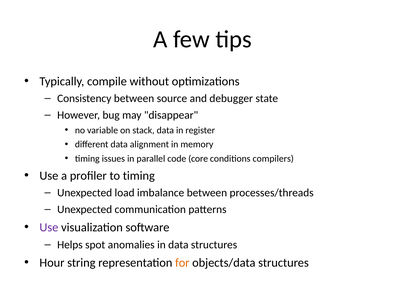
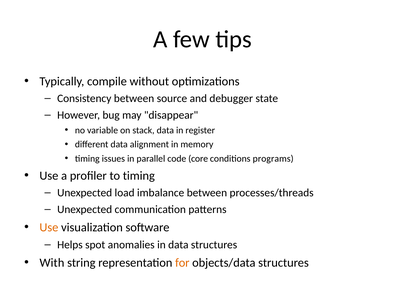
compilers: compilers -> programs
Use at (49, 227) colour: purple -> orange
Hour: Hour -> With
